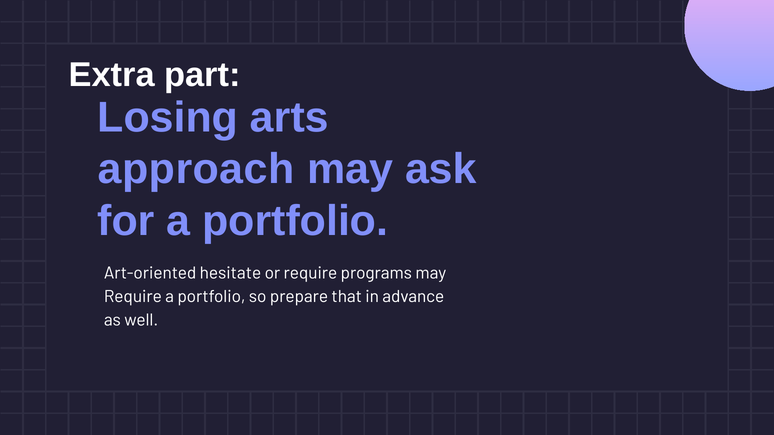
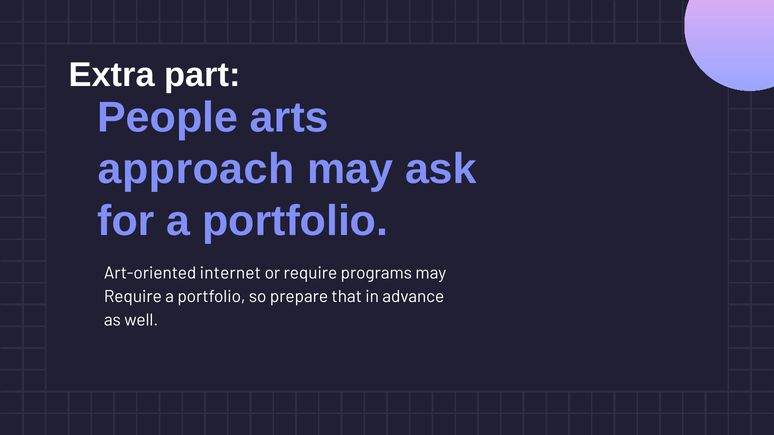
Losing: Losing -> People
hesitate: hesitate -> internet
